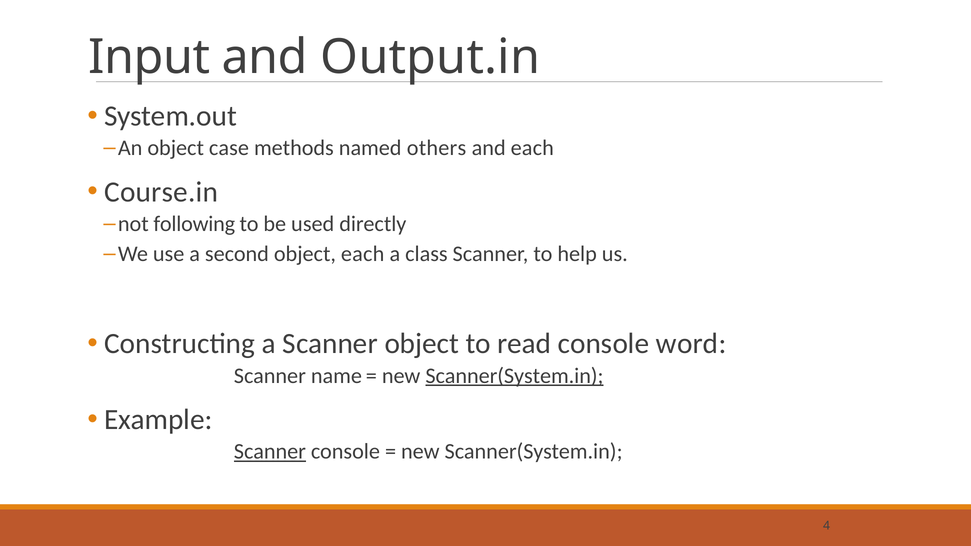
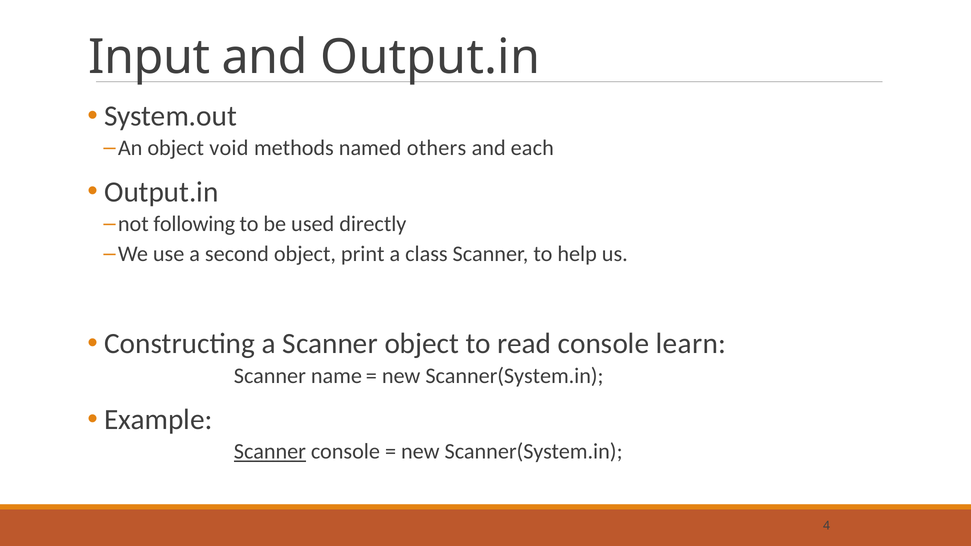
case: case -> void
Course.in at (161, 192): Course.in -> Output.in
object each: each -> print
word: word -> learn
Scanner(System.in at (514, 376) underline: present -> none
